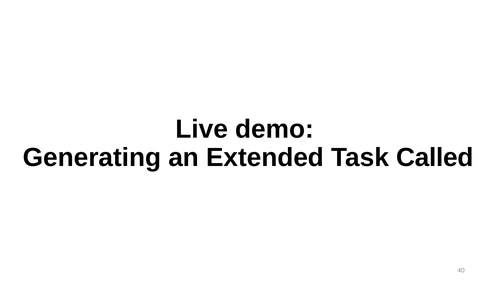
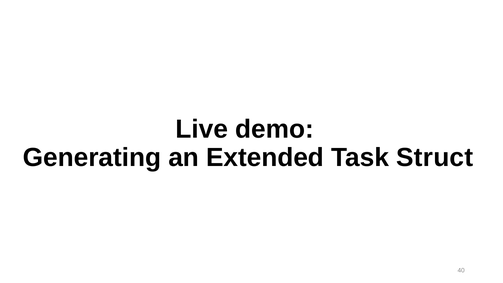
Called: Called -> Struct
